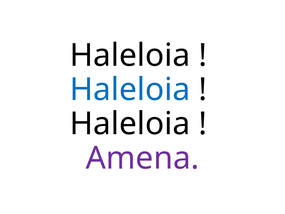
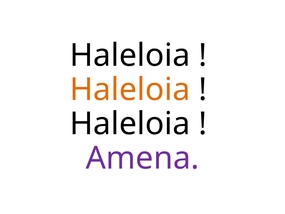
Haleloia at (130, 90) colour: blue -> orange
